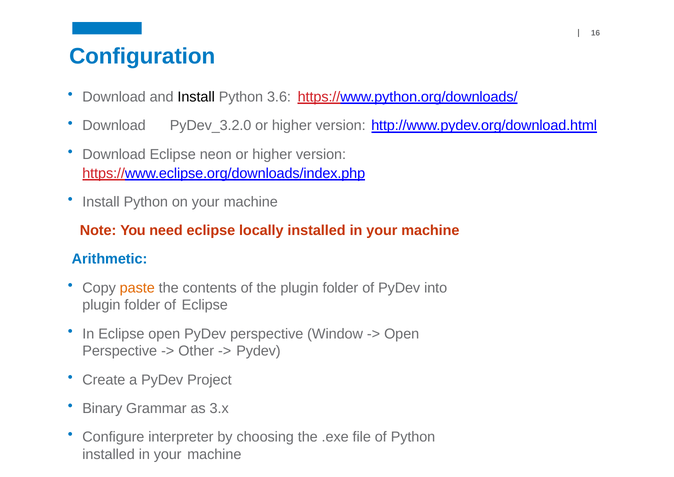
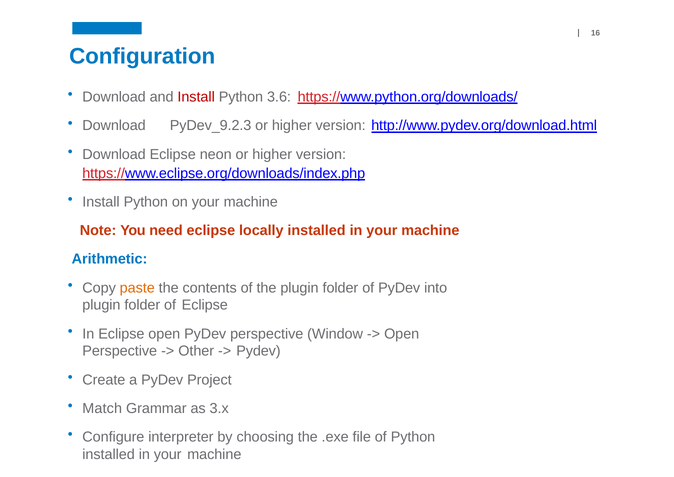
Install at (196, 97) colour: black -> red
PyDev_3.2.0: PyDev_3.2.0 -> PyDev_9.2.3
Binary: Binary -> Match
